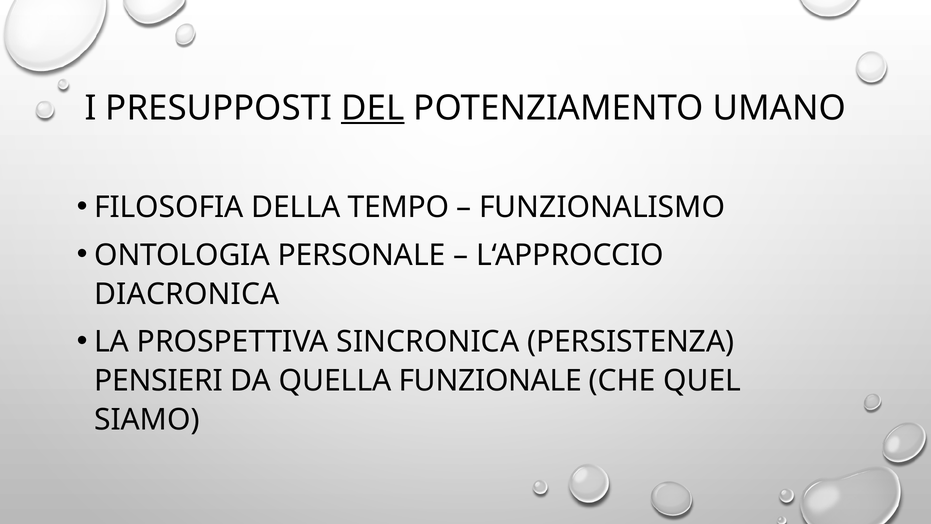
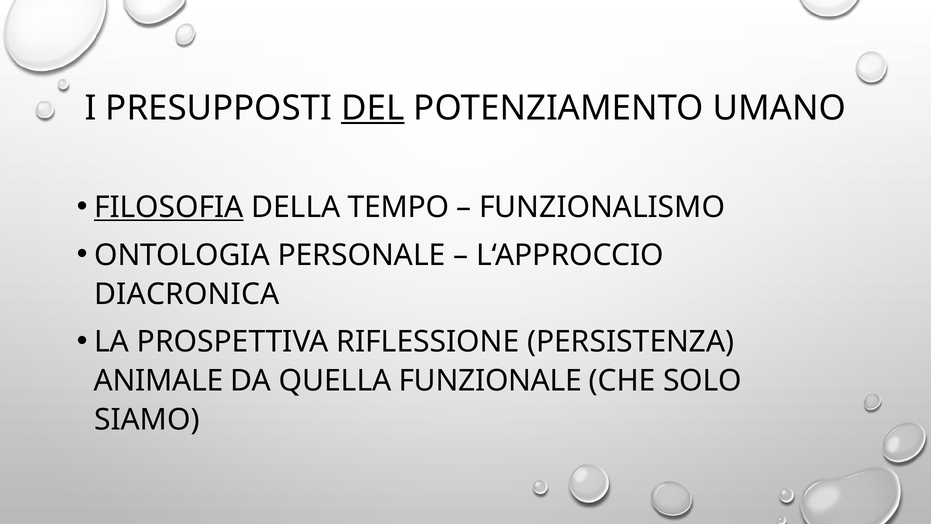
FILOSOFIA underline: none -> present
SINCRONICA: SINCRONICA -> RIFLESSIONE
PENSIERI: PENSIERI -> ANIMALE
QUEL: QUEL -> SOLO
